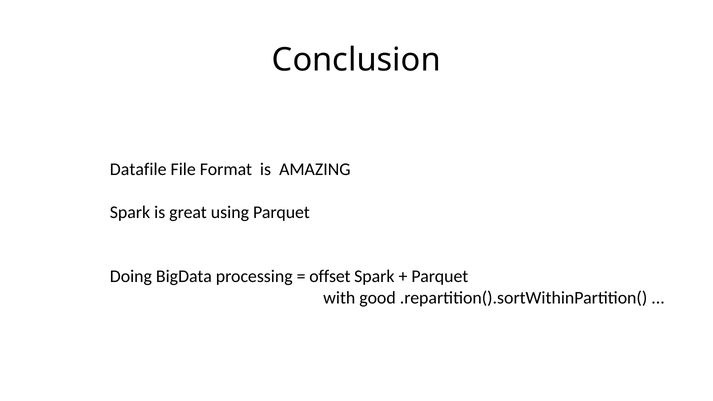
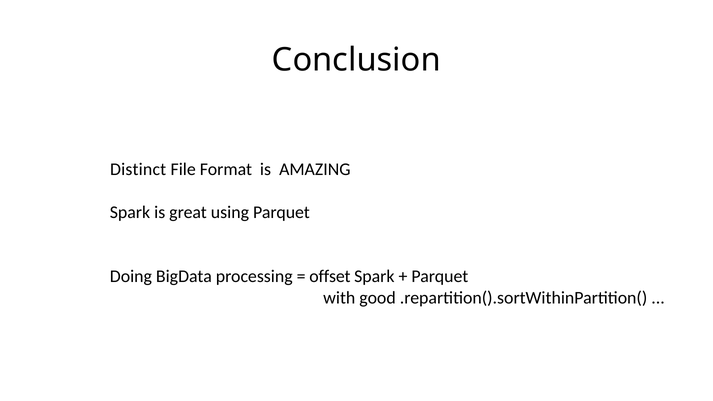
Datafile: Datafile -> Distinct
